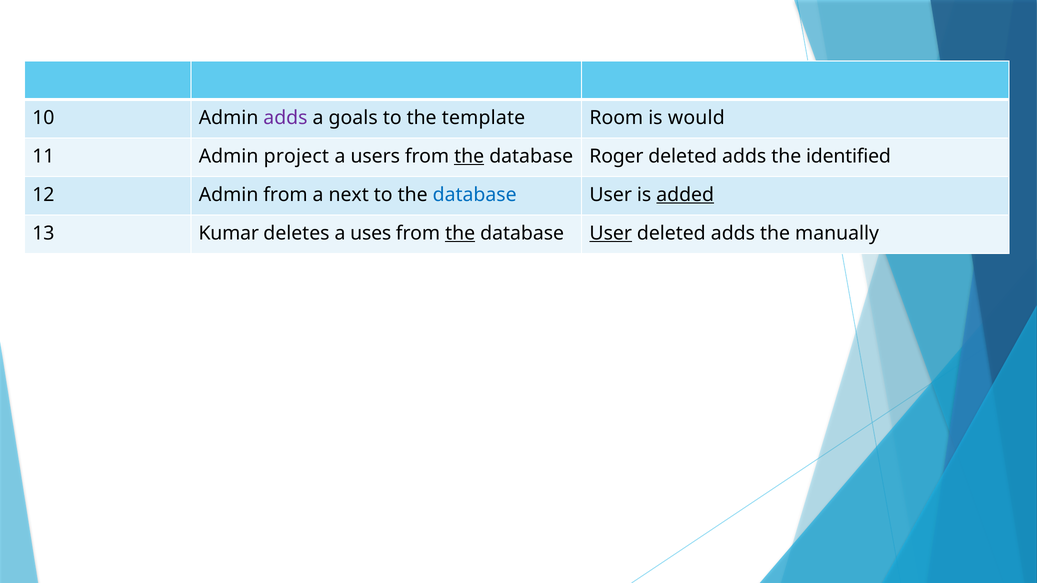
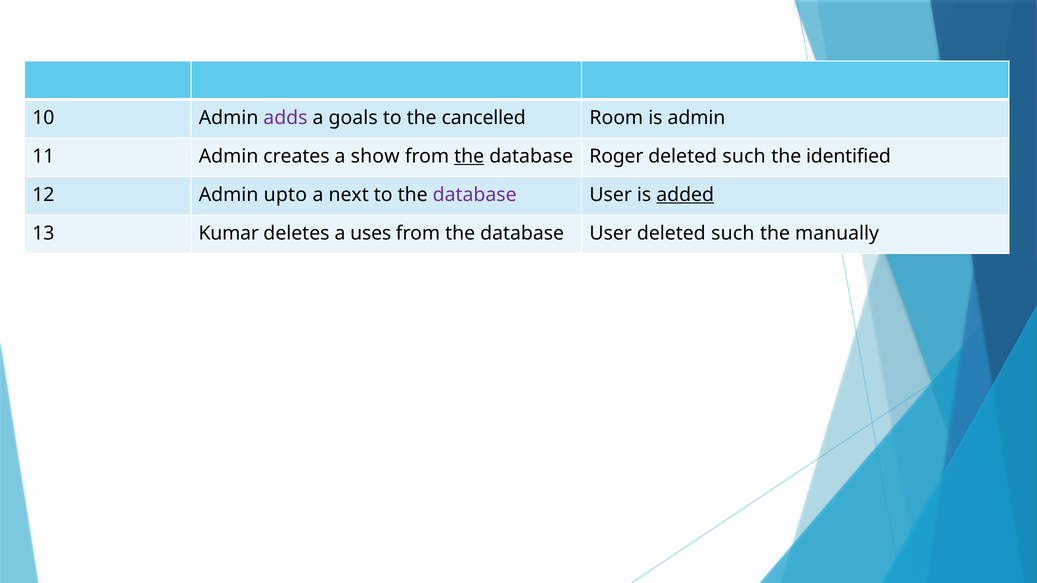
template: template -> cancelled
is would: would -> admin
project: project -> creates
users: users -> show
adds at (744, 156): adds -> such
Admin from: from -> upto
database at (475, 195) colour: blue -> purple
the at (460, 233) underline: present -> none
User at (611, 233) underline: present -> none
adds at (733, 233): adds -> such
